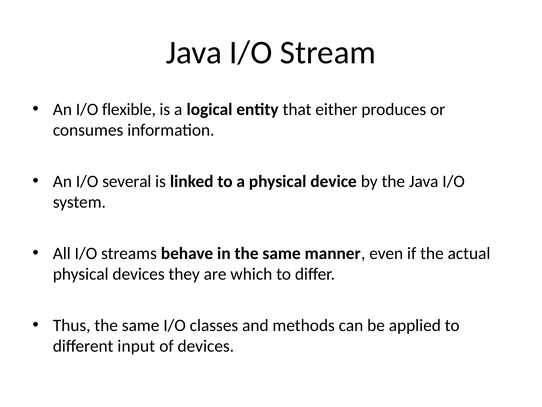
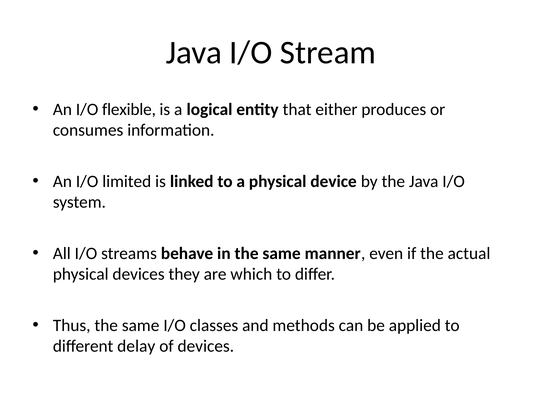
several: several -> limited
input: input -> delay
